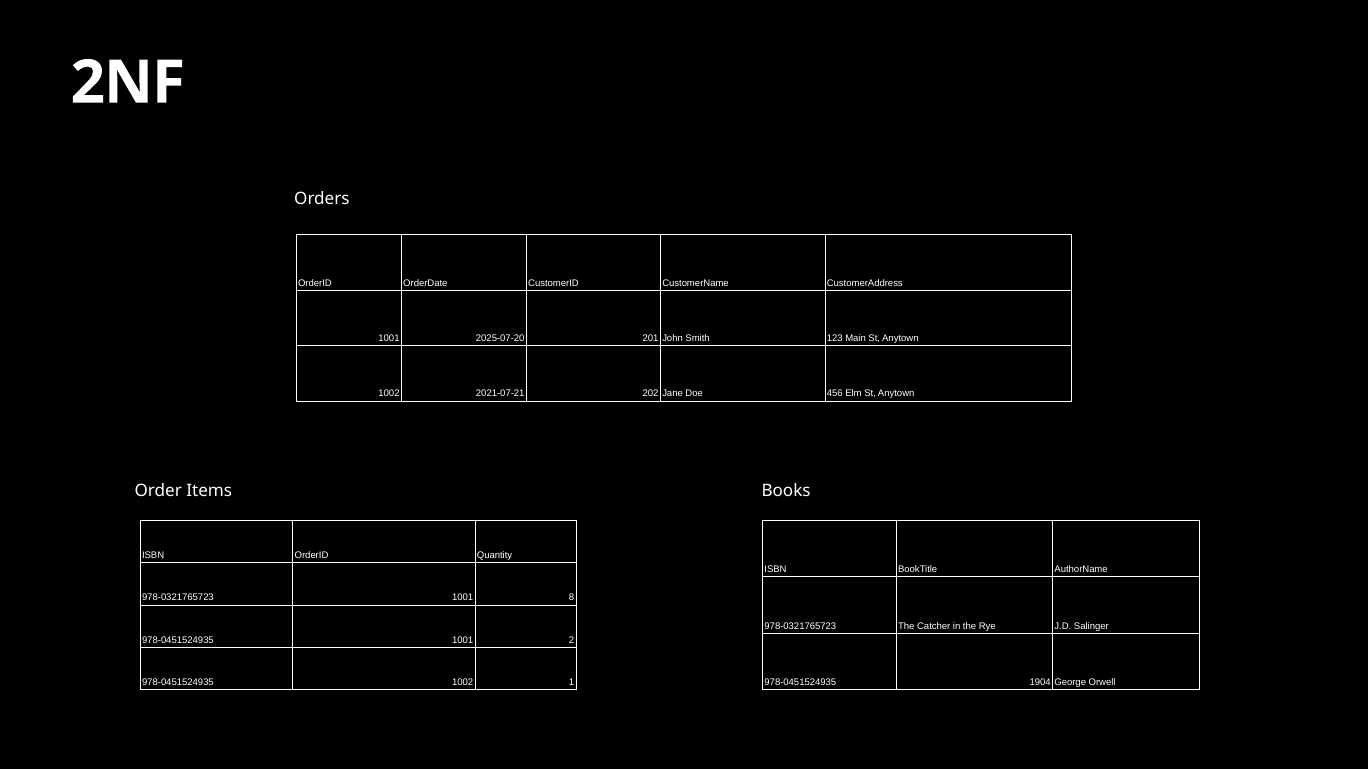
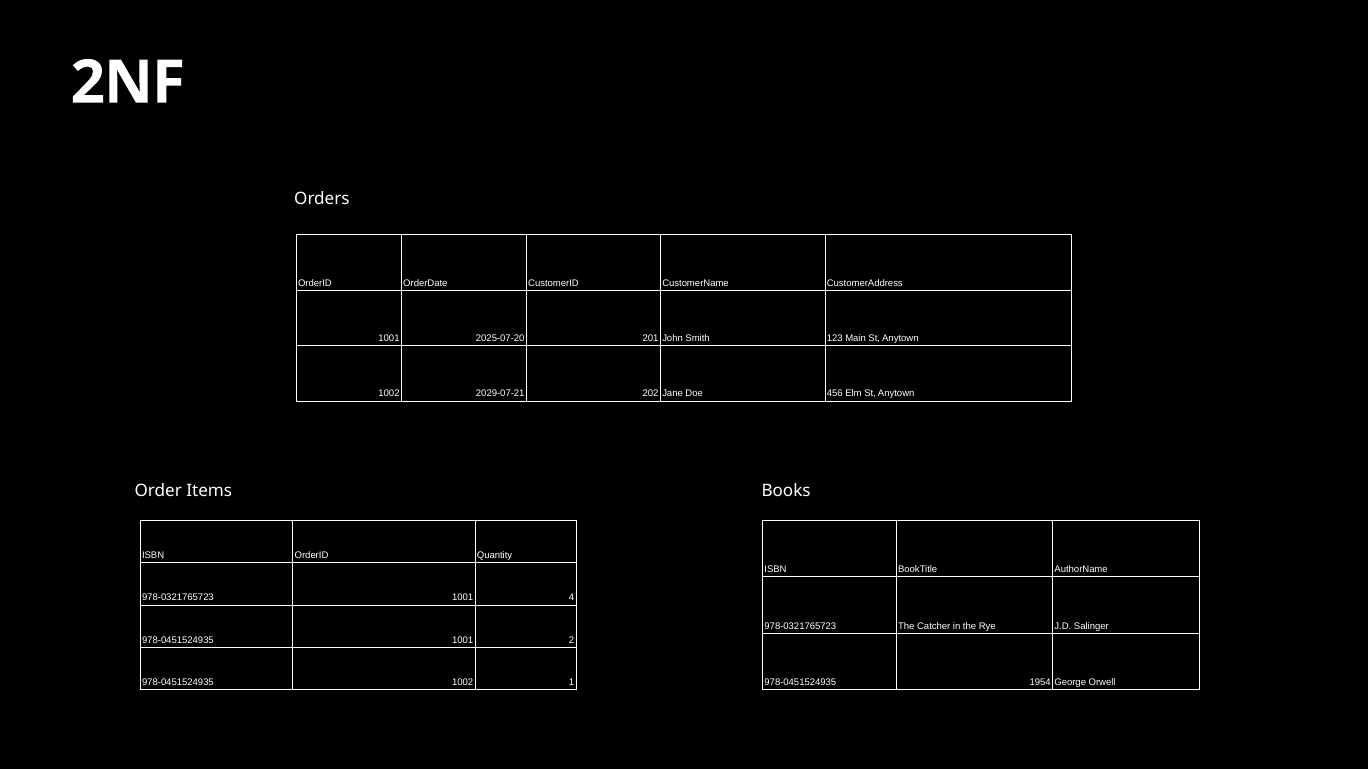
2021-07-21: 2021-07-21 -> 2029-07-21
8: 8 -> 4
1904: 1904 -> 1954
